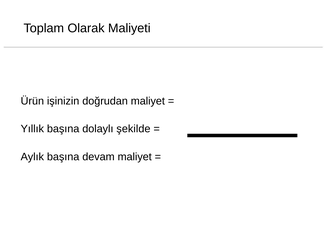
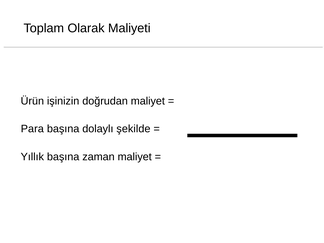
Yıllık: Yıllık -> Para
Aylık: Aylık -> Yıllık
devam: devam -> zaman
